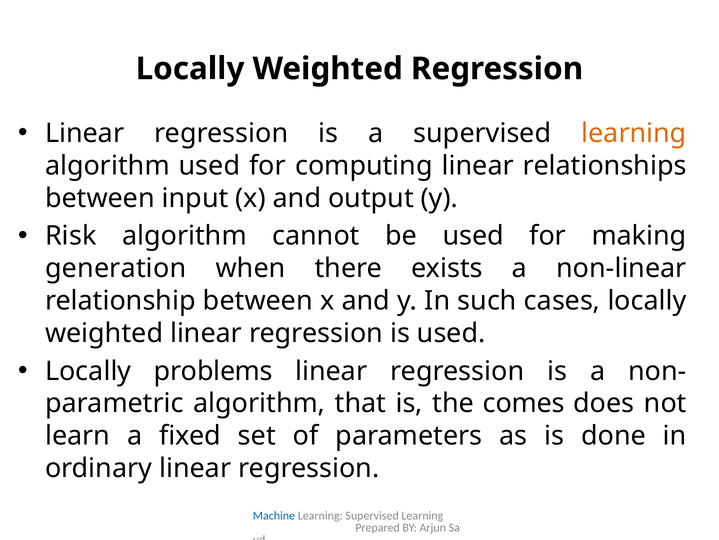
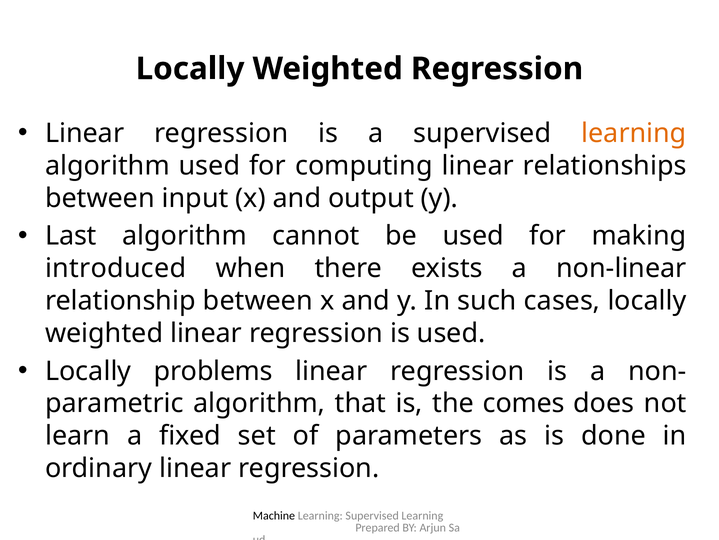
Risk: Risk -> Last
generation: generation -> introduced
Machine colour: blue -> black
